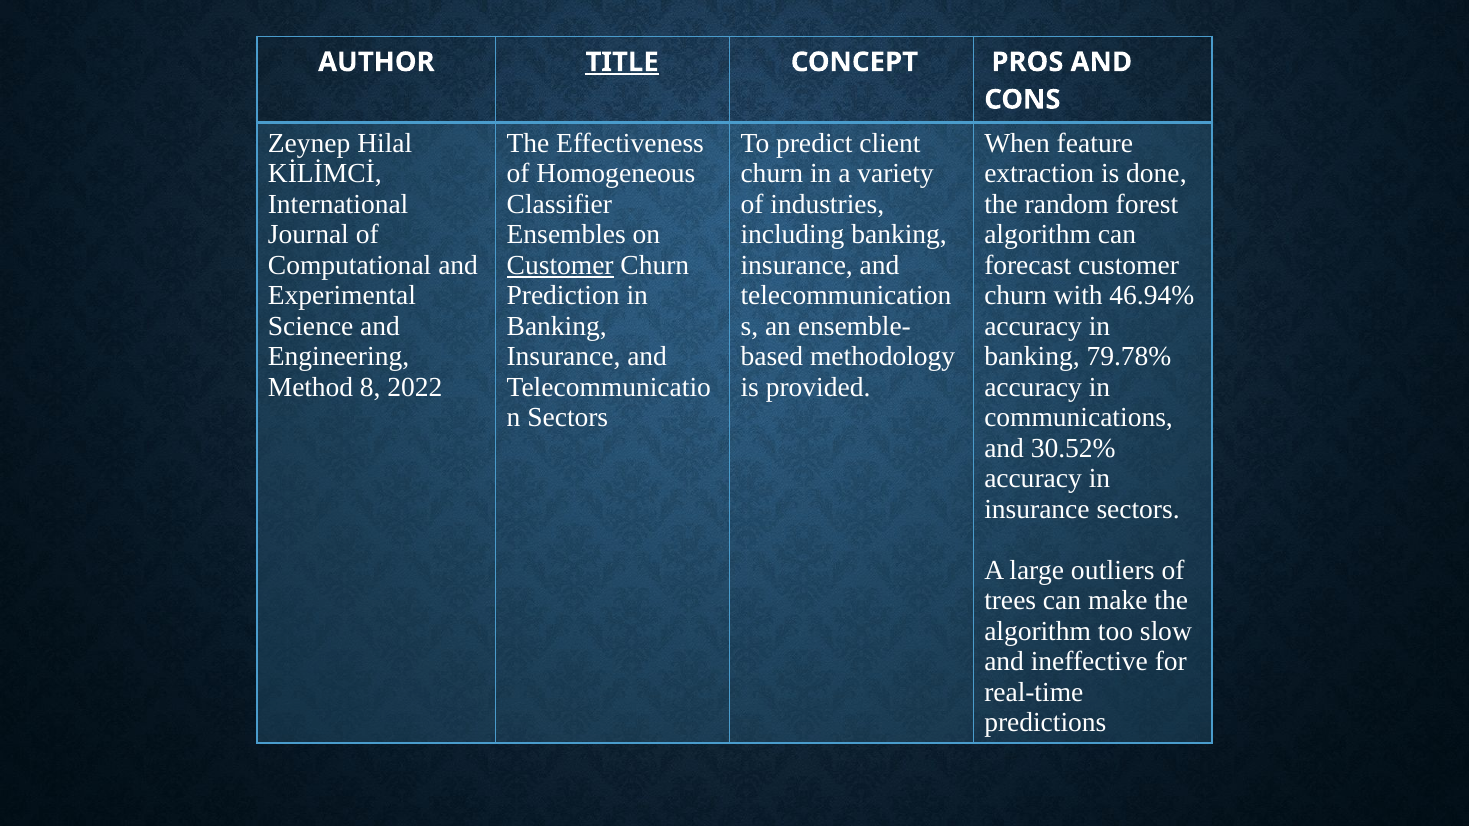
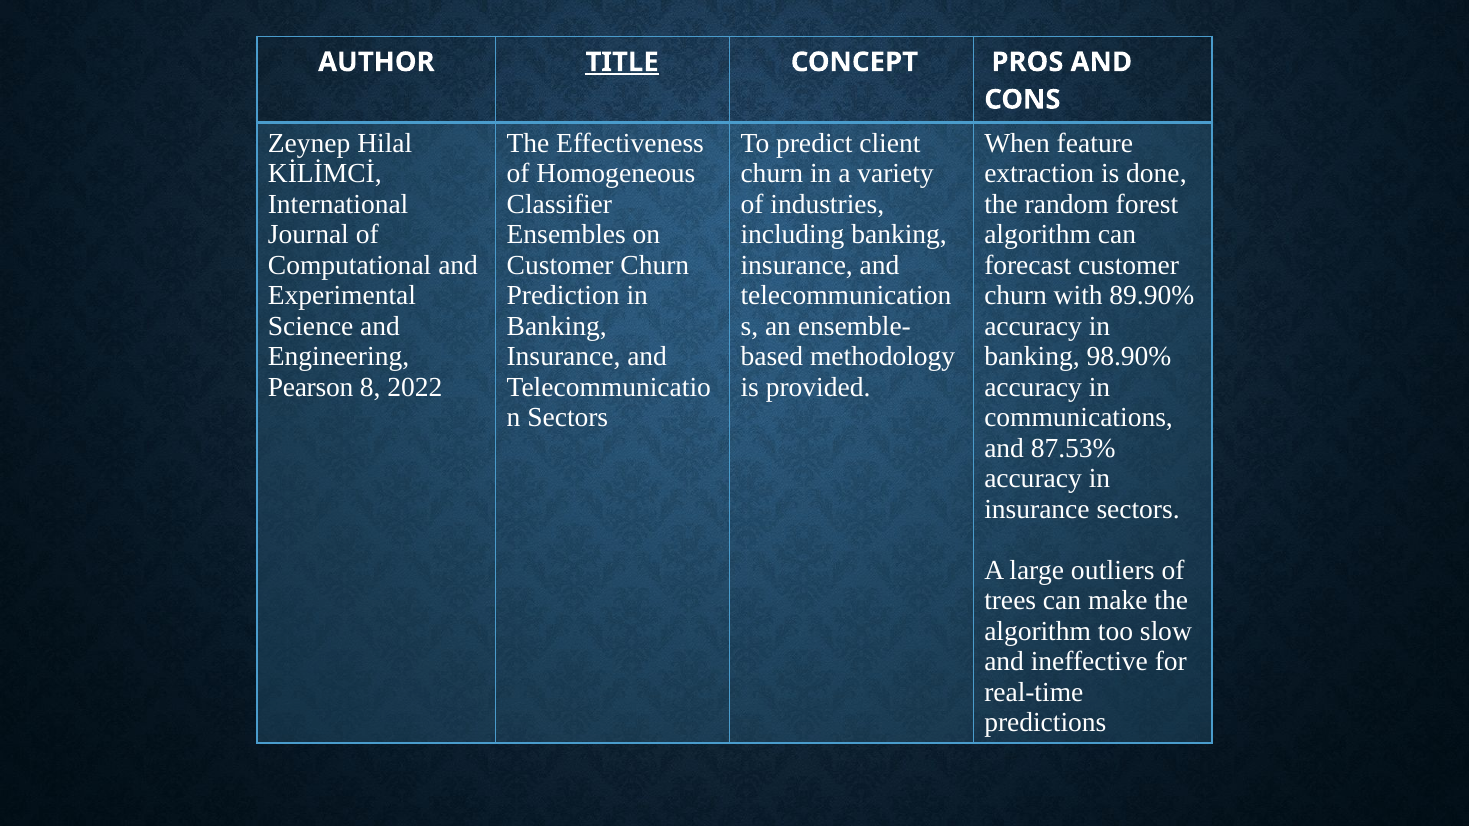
Customer at (560, 265) underline: present -> none
46.94%: 46.94% -> 89.90%
79.78%: 79.78% -> 98.90%
Method: Method -> Pearson
30.52%: 30.52% -> 87.53%
